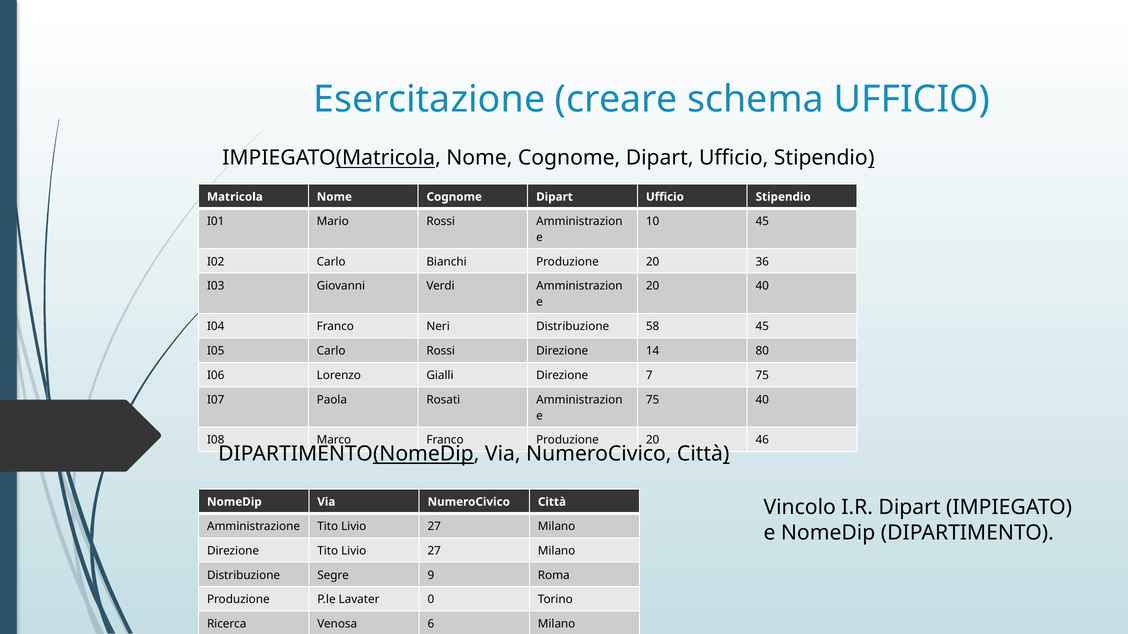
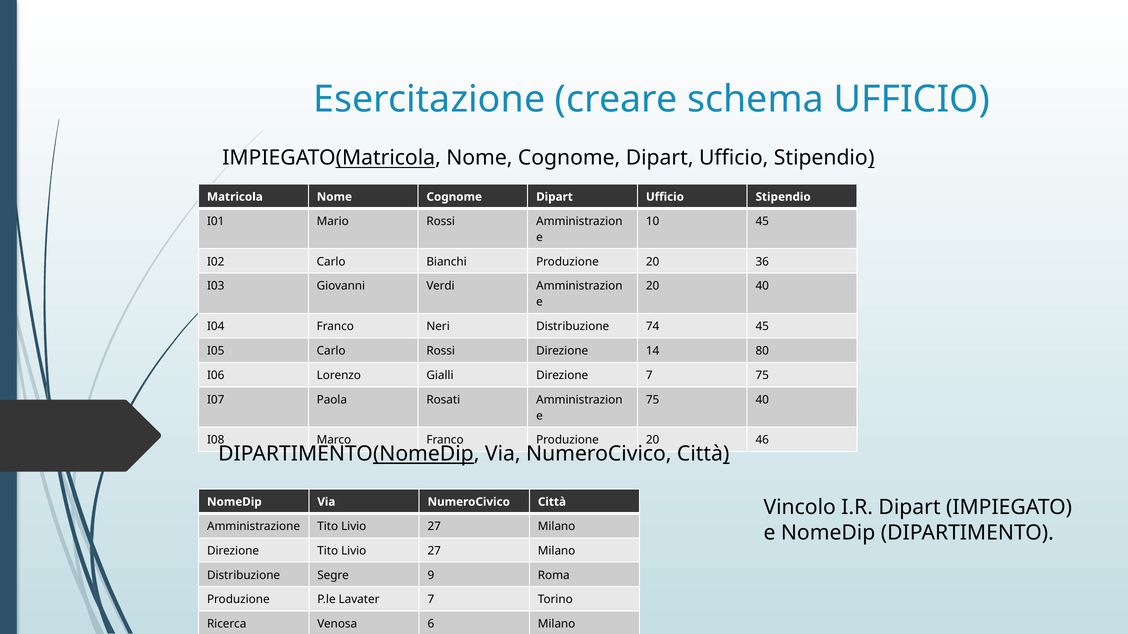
58: 58 -> 74
Lavater 0: 0 -> 7
